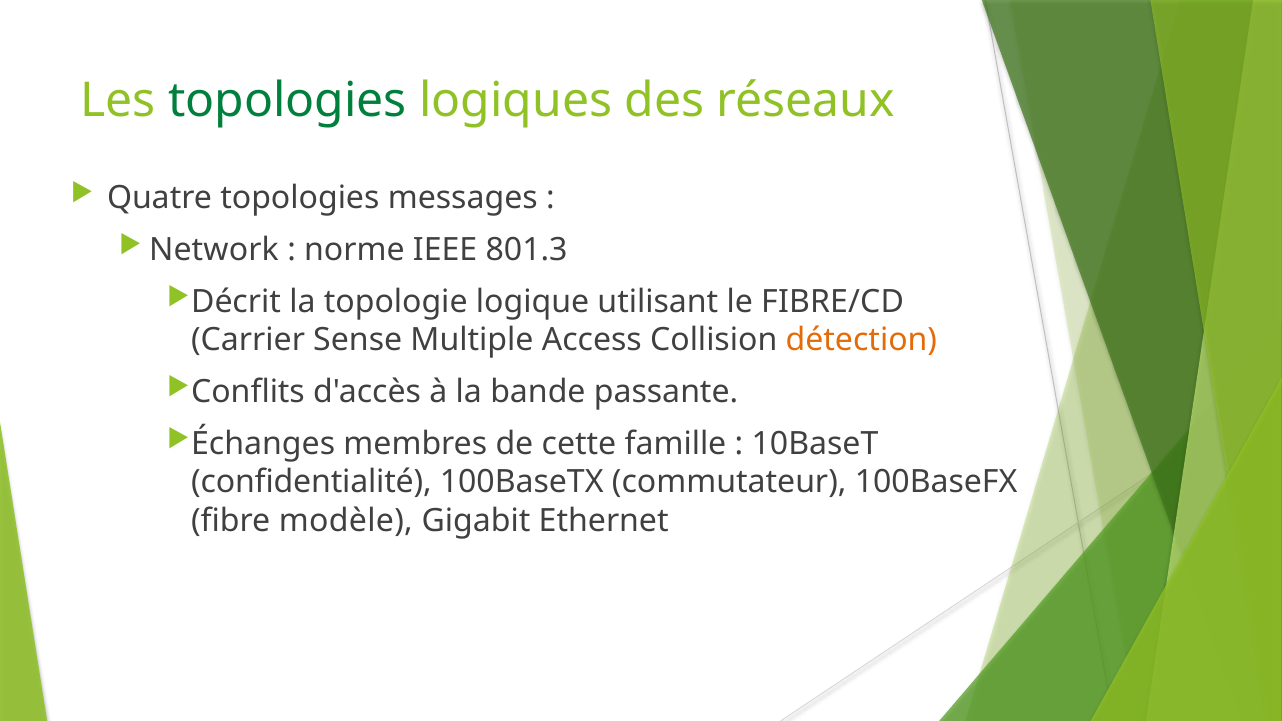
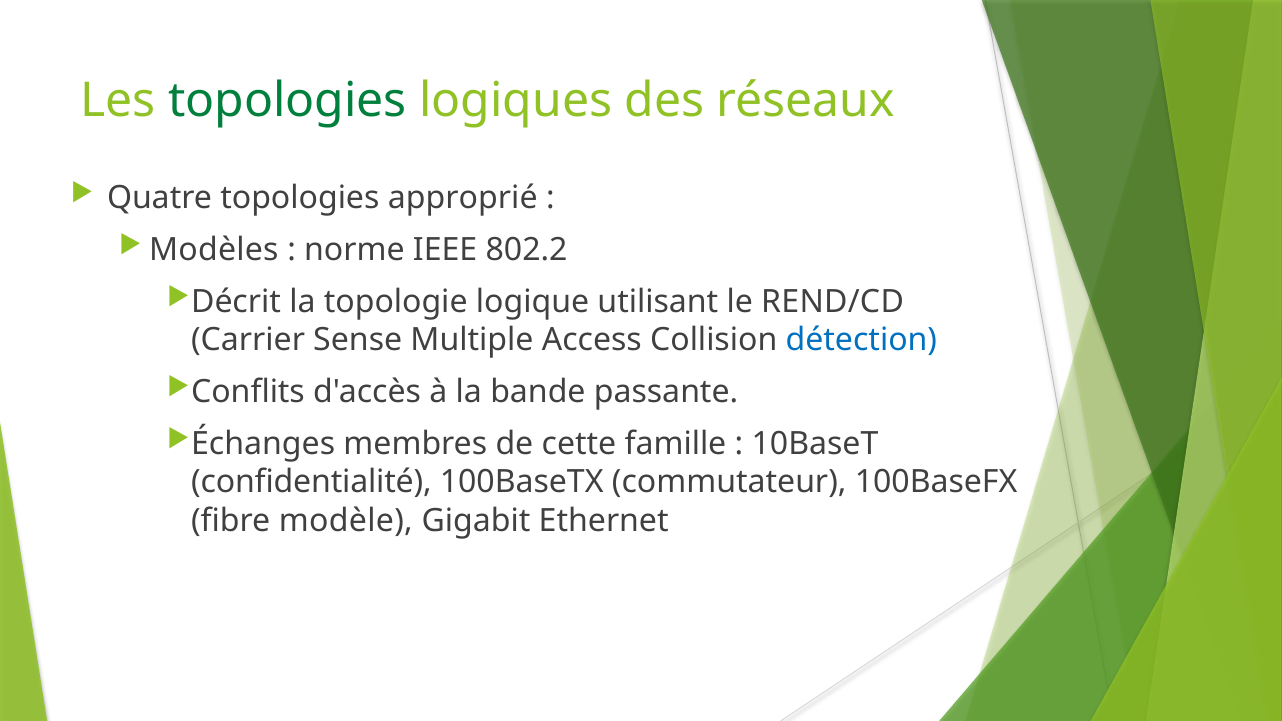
messages: messages -> approprié
Network: Network -> Modèles
801.3: 801.3 -> 802.2
FIBRE/CD: FIBRE/CD -> REND/CD
détection colour: orange -> blue
